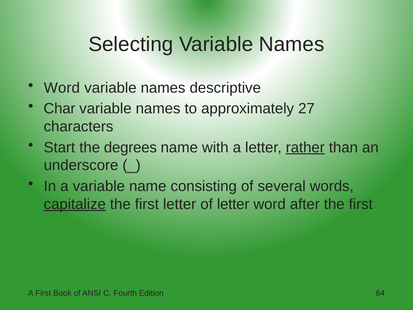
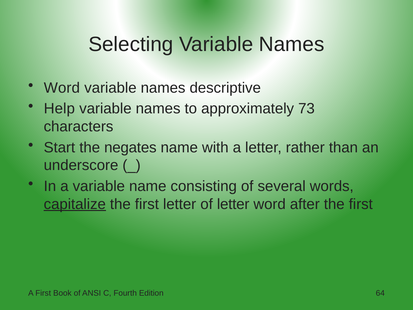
Char: Char -> Help
27: 27 -> 73
degrees: degrees -> negates
rather underline: present -> none
